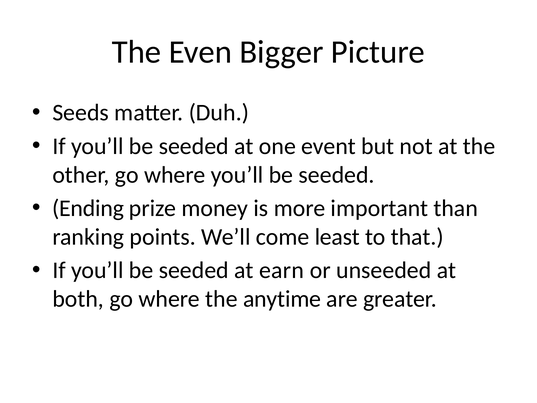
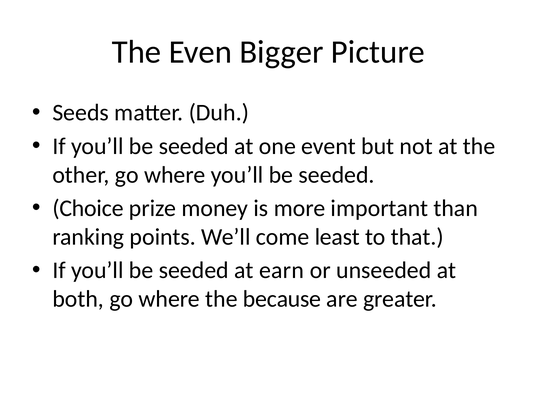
Ending: Ending -> Choice
anytime: anytime -> because
